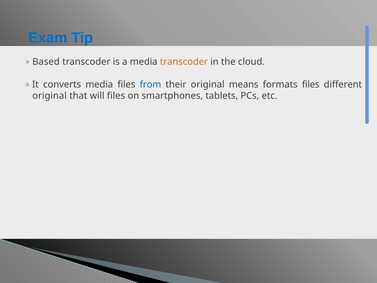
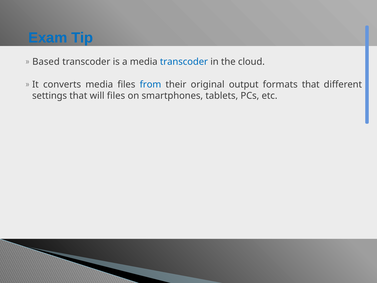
transcoder at (184, 62) colour: orange -> blue
means: means -> output
formats files: files -> that
original at (50, 96): original -> settings
